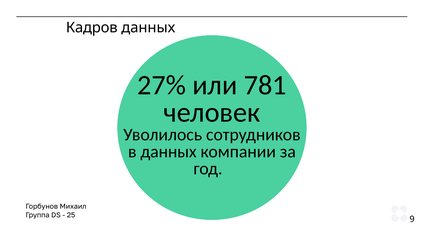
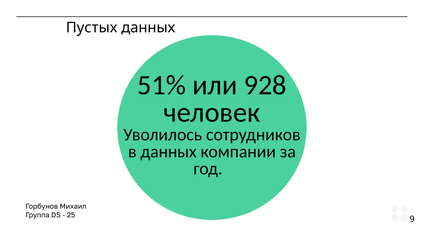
Кадров: Кадров -> Пустых
27%: 27% -> 51%
781: 781 -> 928
